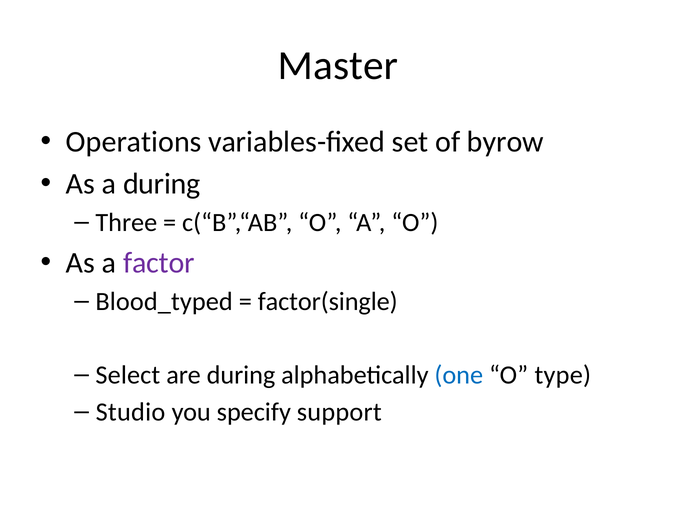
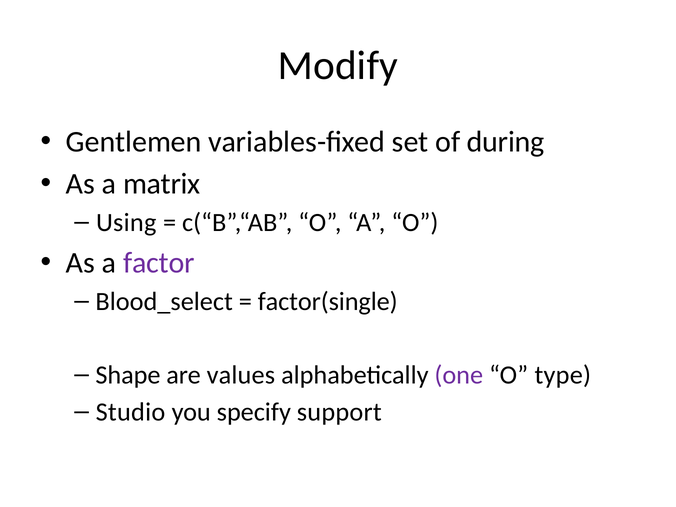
Master: Master -> Modify
Operations: Operations -> Gentlemen
byrow: byrow -> during
a during: during -> matrix
Three: Three -> Using
Blood_typed: Blood_typed -> Blood_select
Select: Select -> Shape
are during: during -> values
one colour: blue -> purple
